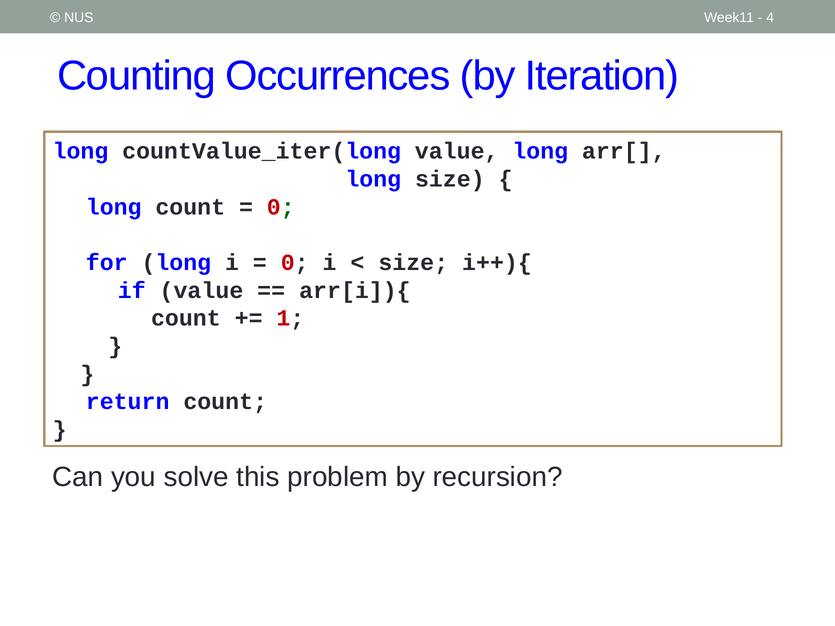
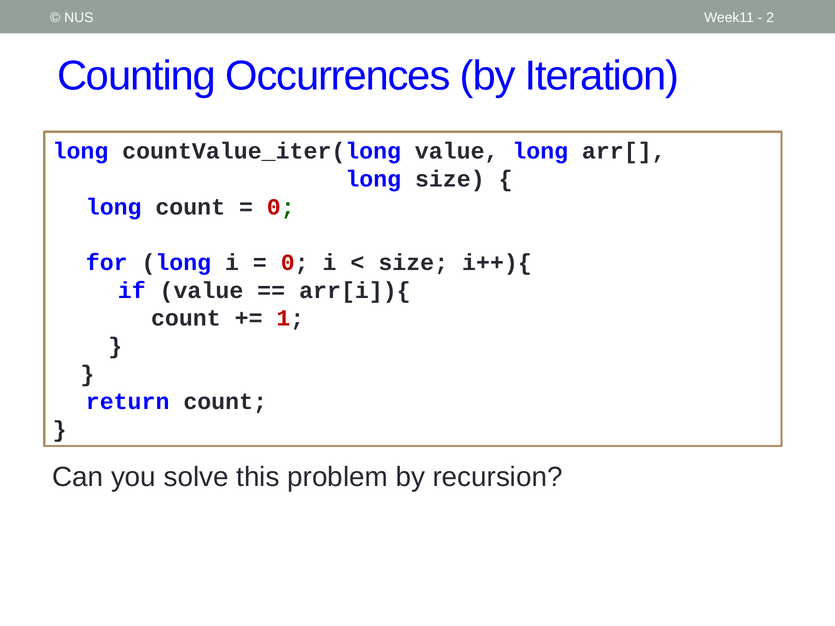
4: 4 -> 2
